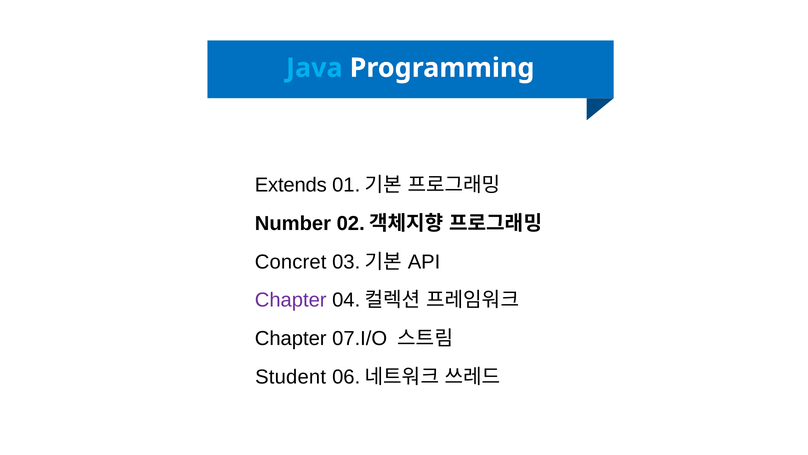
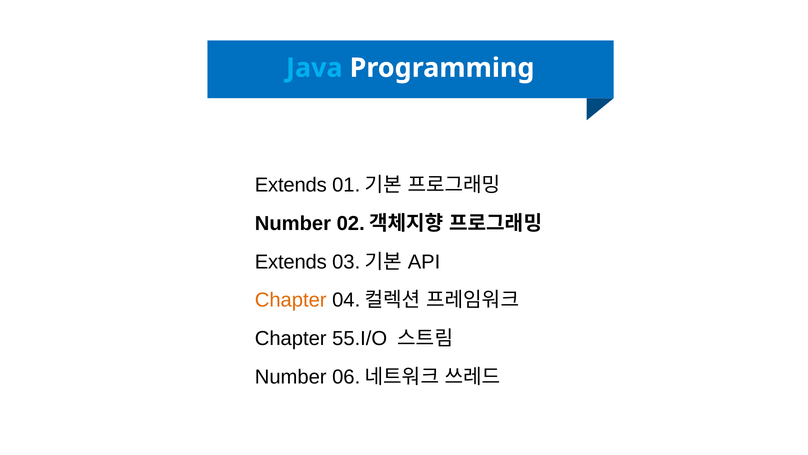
Concret at (291, 262): Concret -> Extends
Chapter at (291, 300) colour: purple -> orange
07.I/O: 07.I/O -> 55.I/O
Student at (291, 376): Student -> Number
